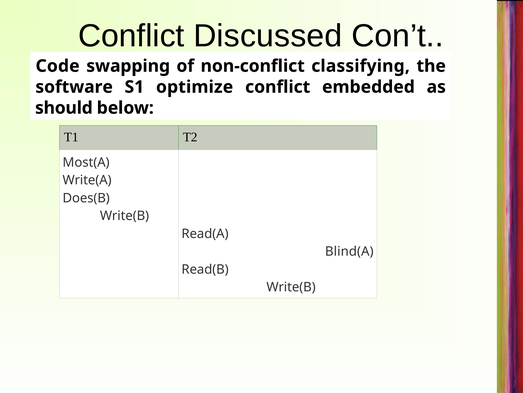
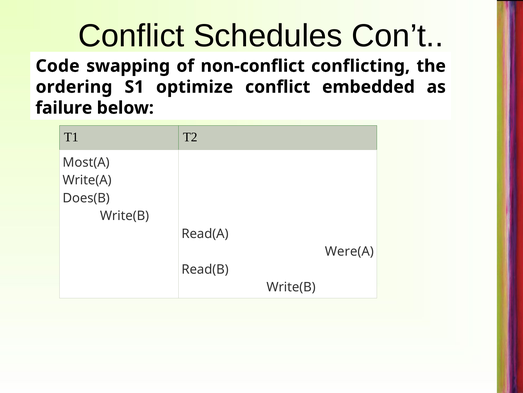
Discussed: Discussed -> Schedules
classifying: classifying -> conflicting
software: software -> ordering
should: should -> failure
Blind(A: Blind(A -> Were(A
